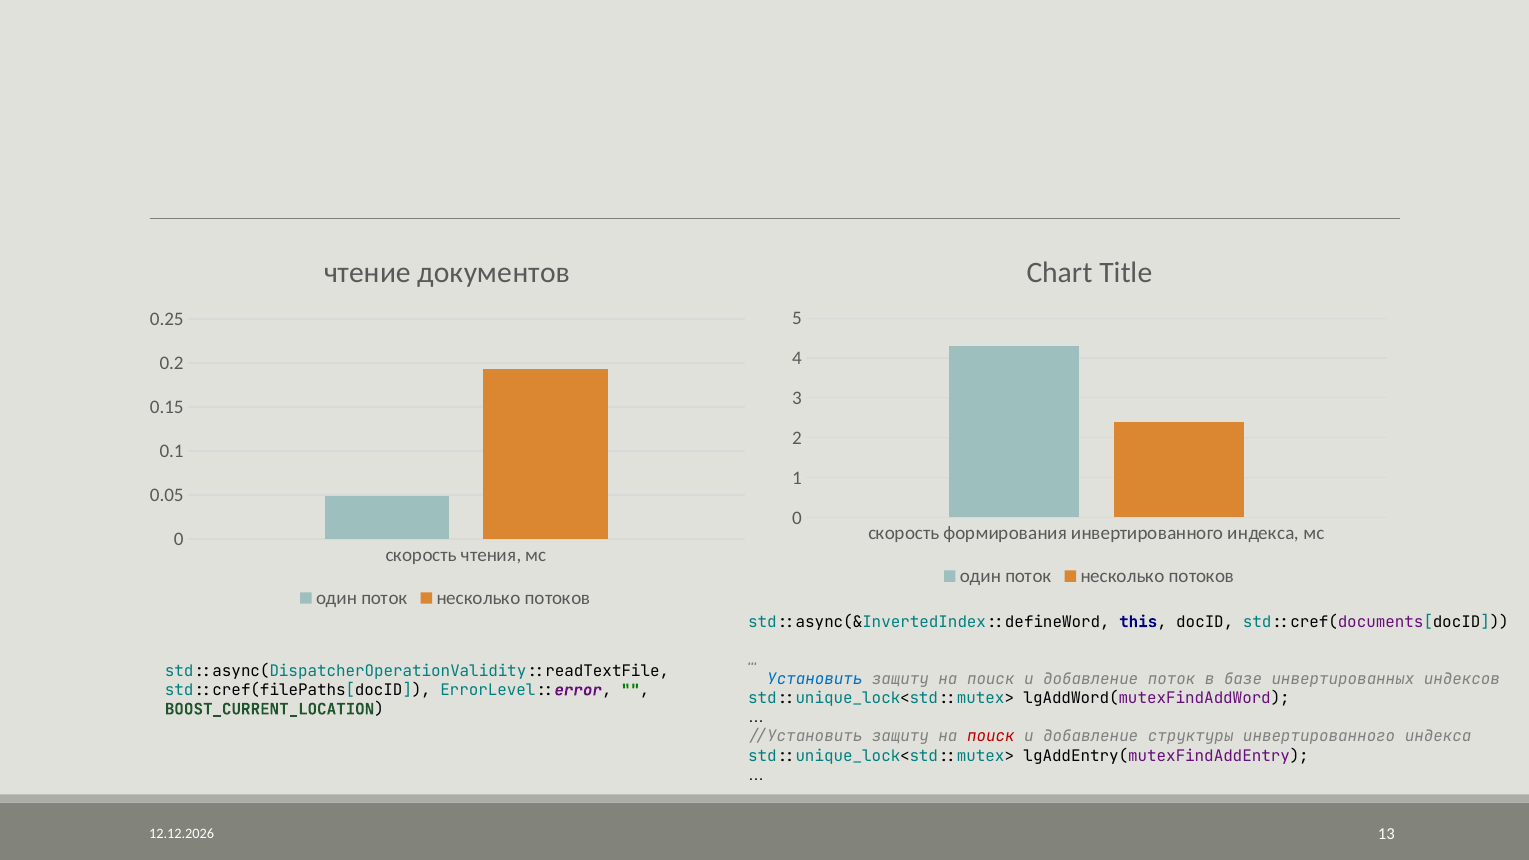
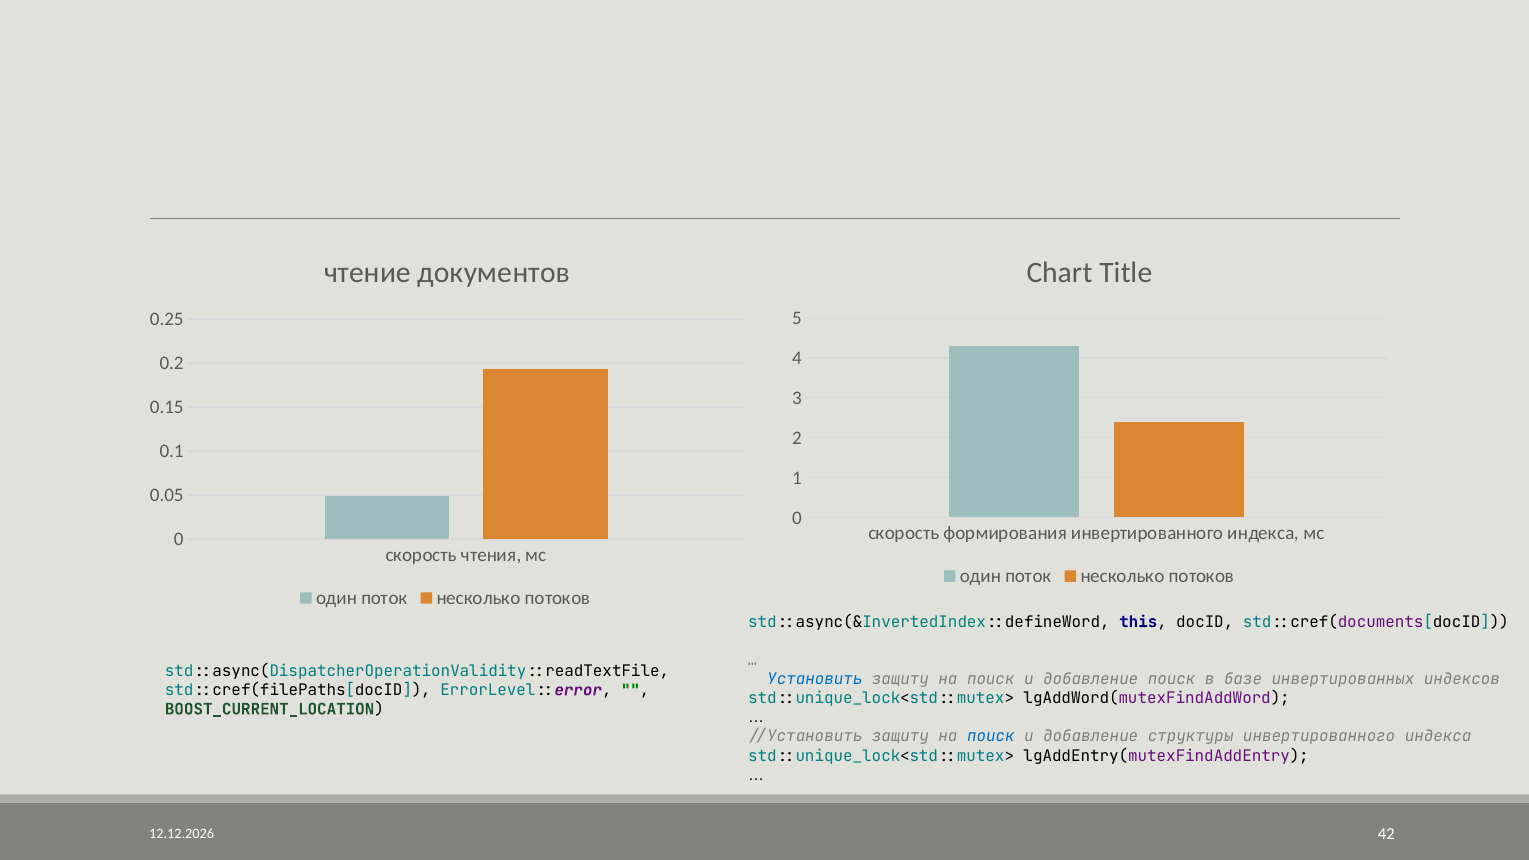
добавление поток: поток -> поиск
поиск at (991, 737) colour: red -> blue
13: 13 -> 42
